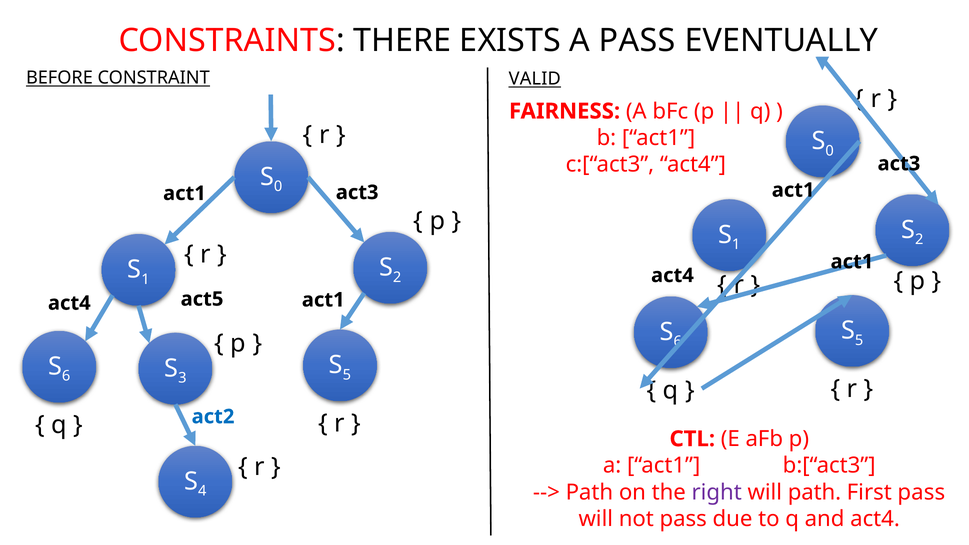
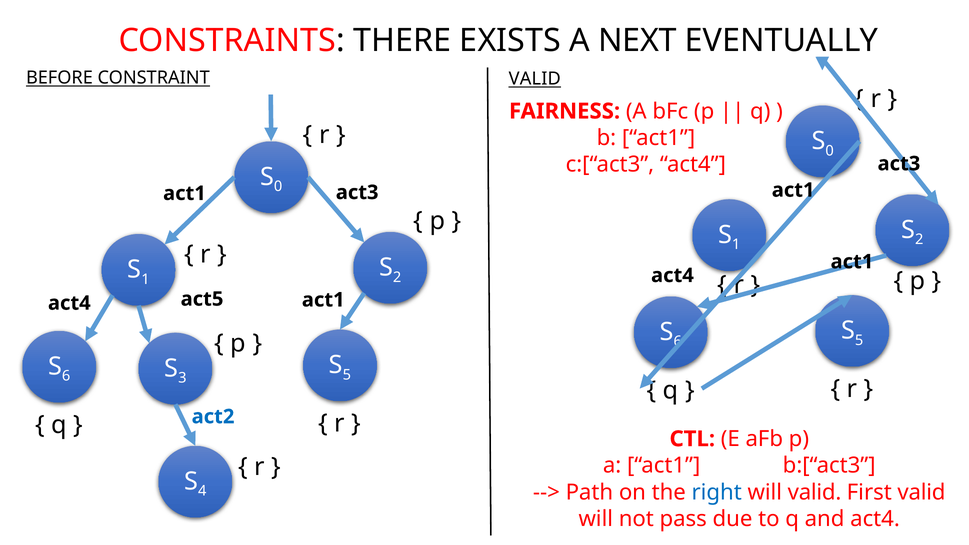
A PASS: PASS -> NEXT
right colour: purple -> blue
will path: path -> valid
First pass: pass -> valid
